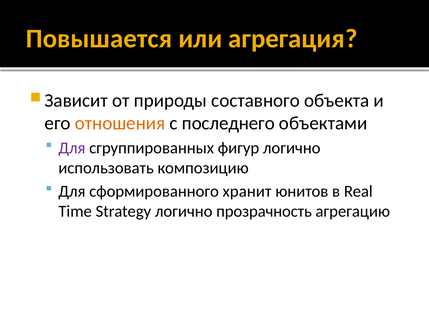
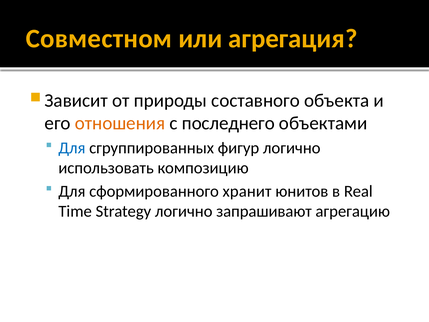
Повышается: Повышается -> Совместном
Для at (72, 148) colour: purple -> blue
прозрачность: прозрачность -> запрашивают
